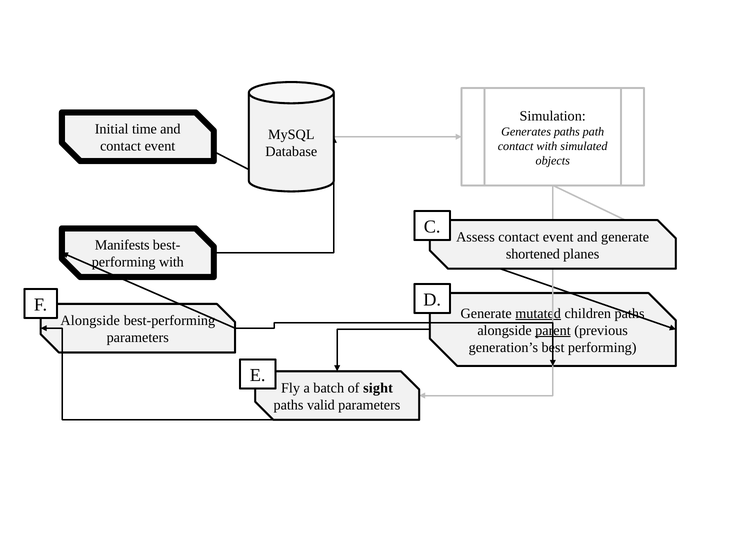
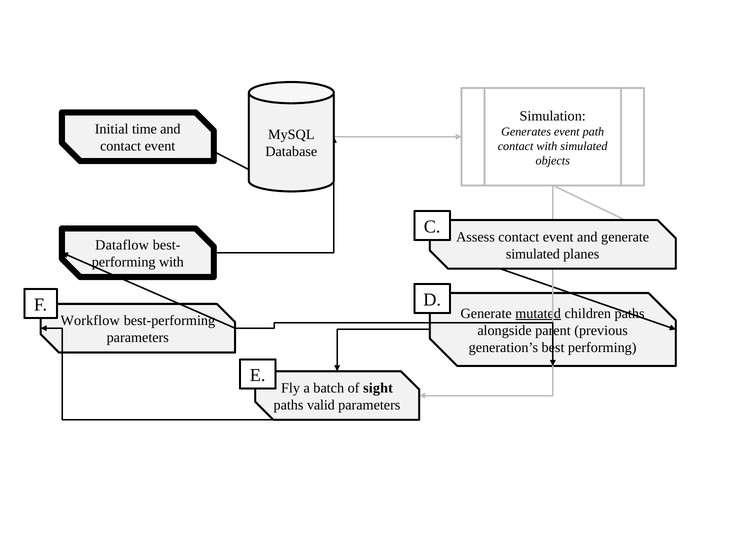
Generates paths: paths -> event
Manifests: Manifests -> Dataflow
shortened at (533, 254): shortened -> simulated
Alongside at (90, 321): Alongside -> Workflow
parent underline: present -> none
